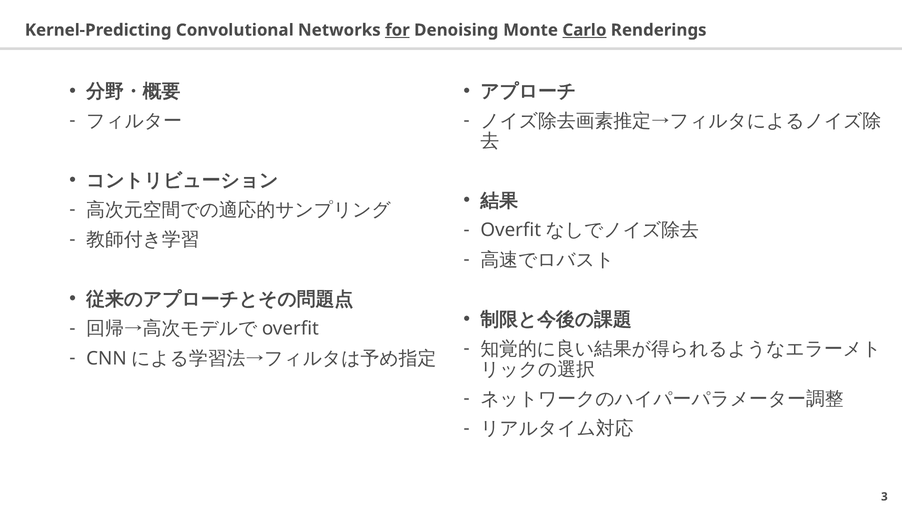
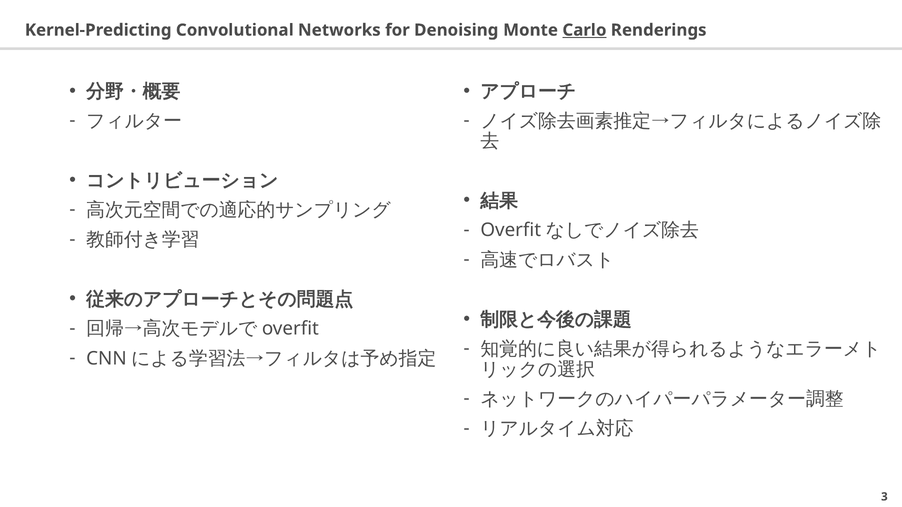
for underline: present -> none
